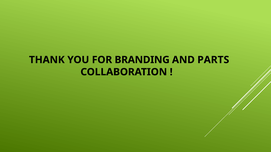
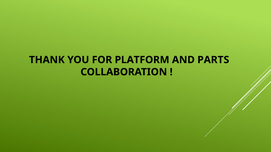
BRANDING: BRANDING -> PLATFORM
